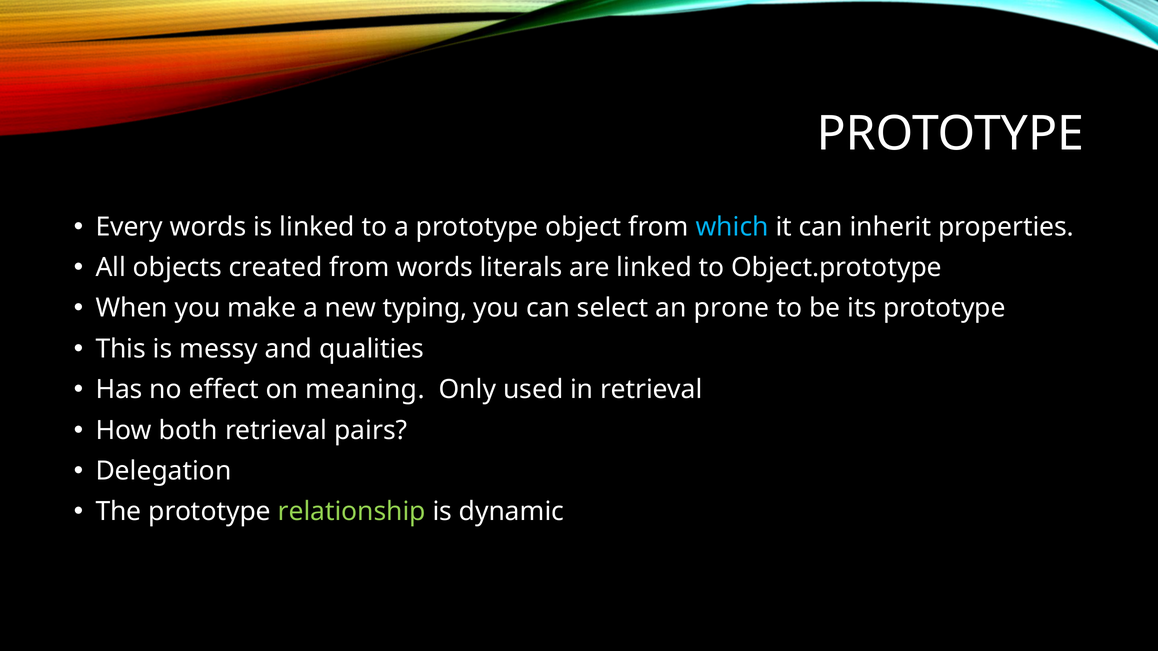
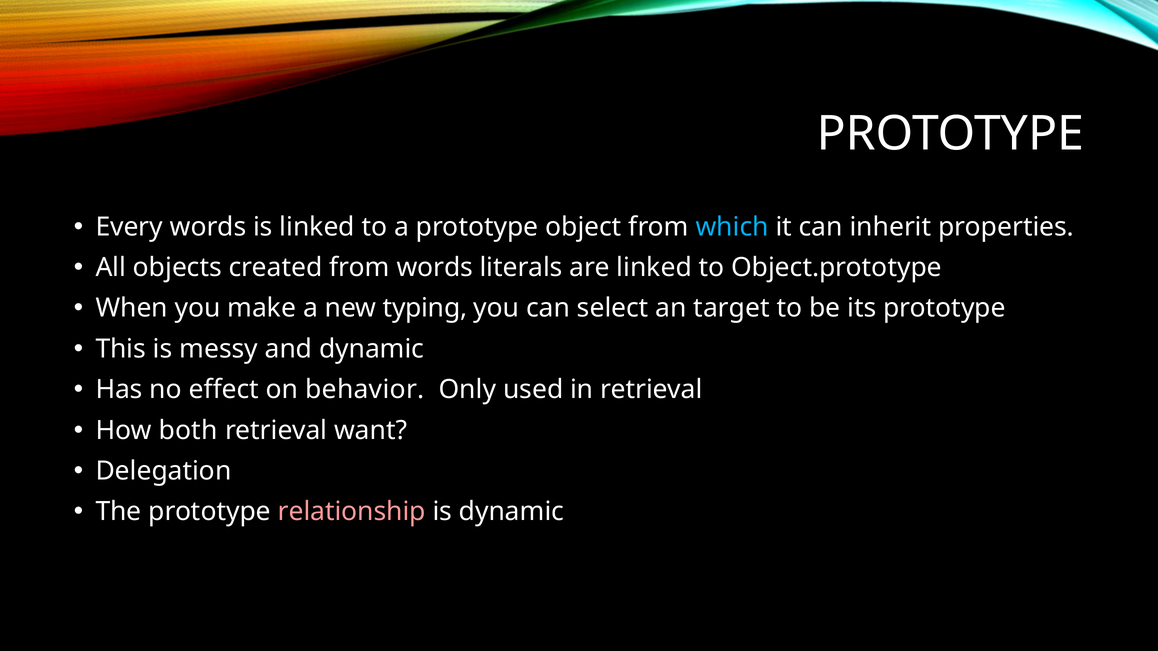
prone: prone -> target
and qualities: qualities -> dynamic
meaning: meaning -> behavior
pairs: pairs -> want
relationship colour: light green -> pink
